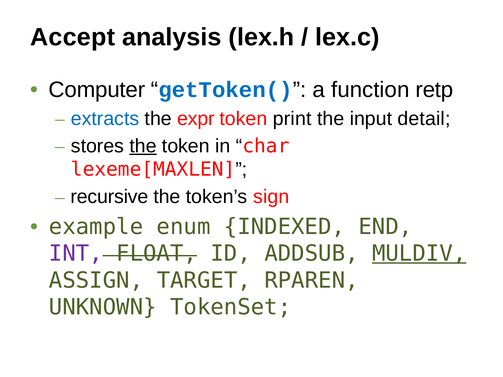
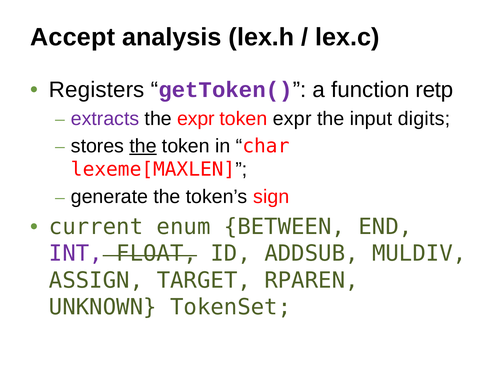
Computer: Computer -> Registers
getToken( colour: blue -> purple
extracts colour: blue -> purple
token print: print -> expr
detail: detail -> digits
recursive: recursive -> generate
example: example -> current
INDEXED: INDEXED -> BETWEEN
MULDIV underline: present -> none
